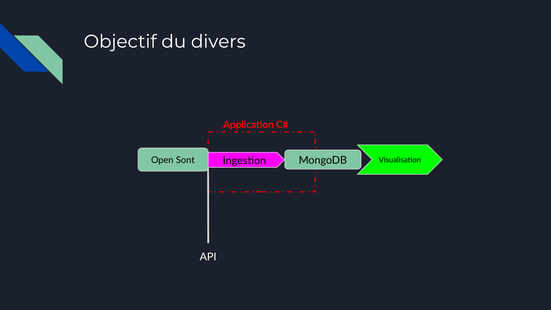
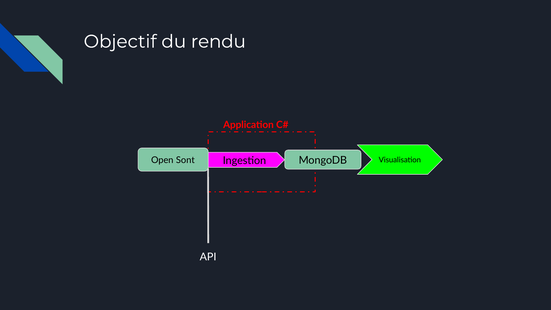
divers: divers -> rendu
